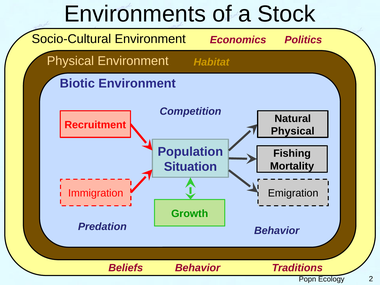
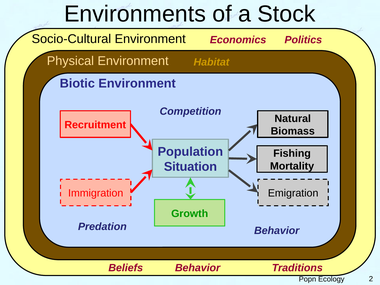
Physical at (293, 131): Physical -> Biomass
